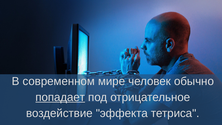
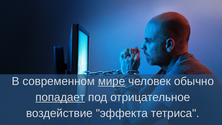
мире underline: none -> present
